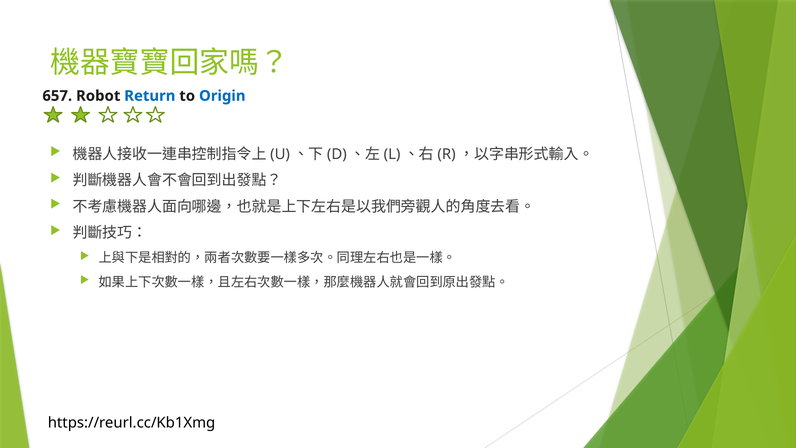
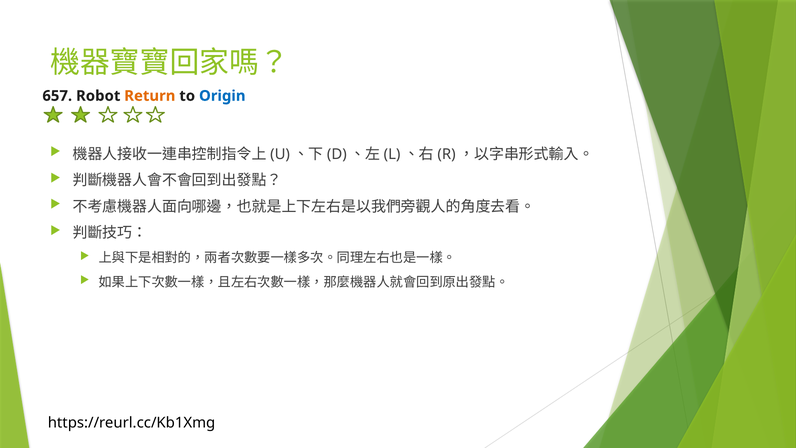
Return colour: blue -> orange
